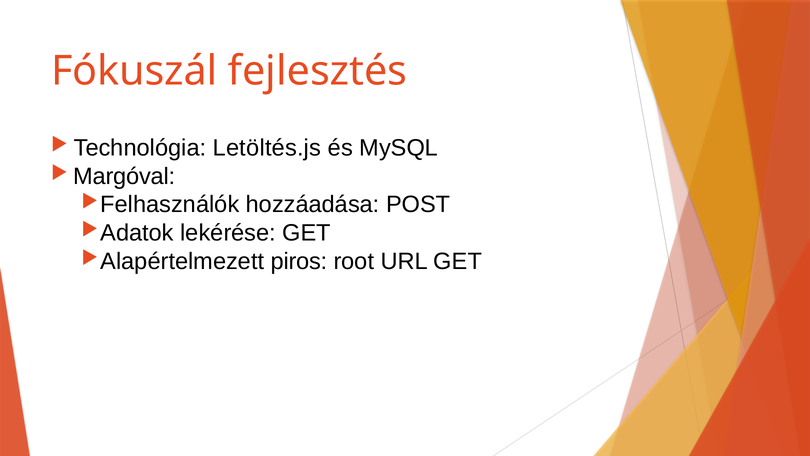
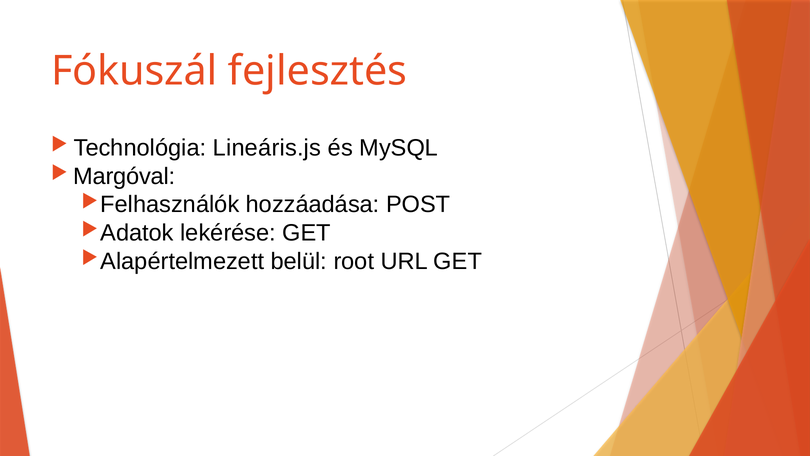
Letöltés.js: Letöltés.js -> Lineáris.js
piros: piros -> belül
